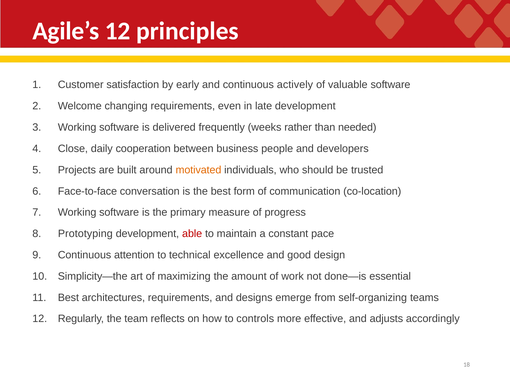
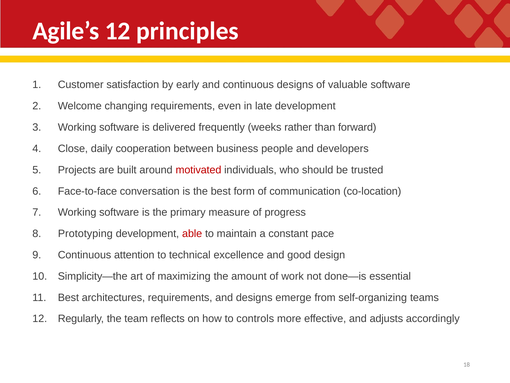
continuous actively: actively -> designs
needed: needed -> forward
motivated colour: orange -> red
